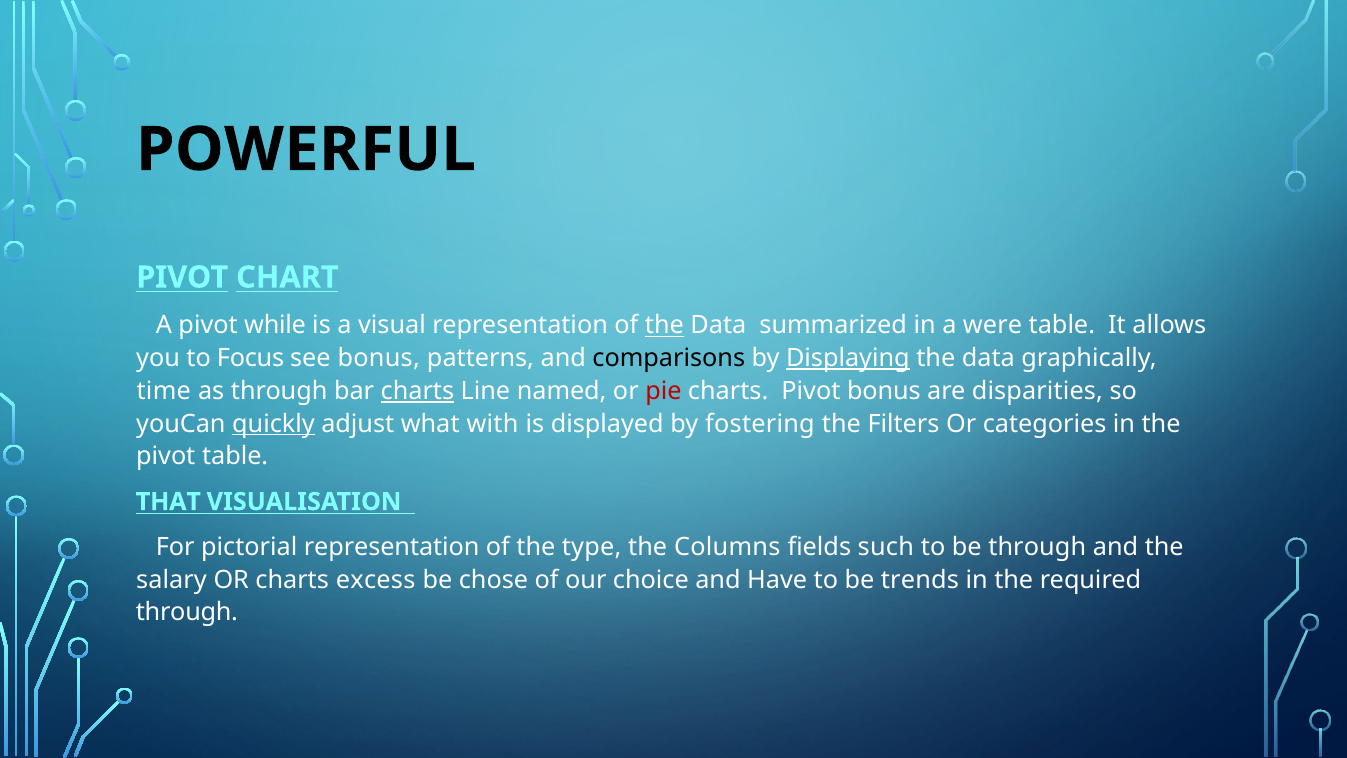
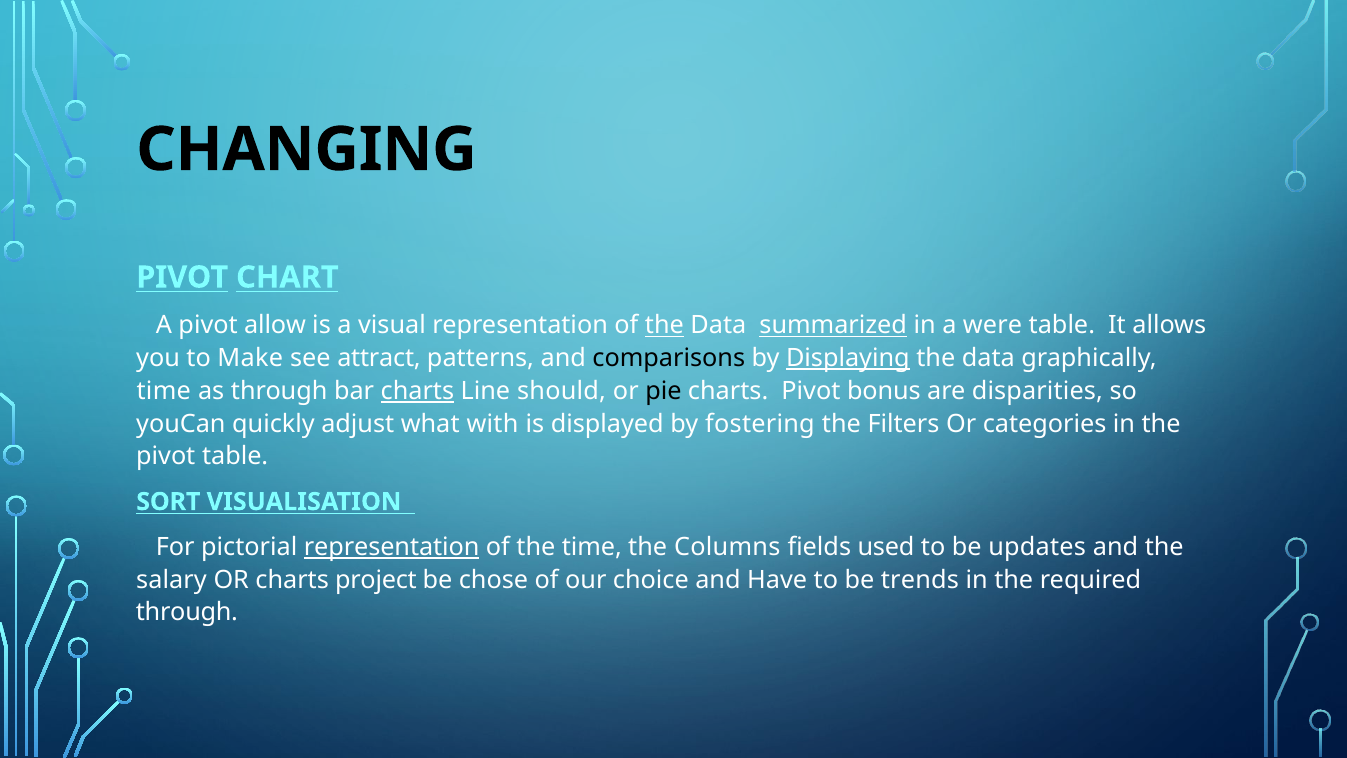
POWERFUL: POWERFUL -> CHANGING
while: while -> allow
summarized underline: none -> present
Focus: Focus -> Make
see bonus: bonus -> attract
named: named -> should
pie colour: red -> black
quickly underline: present -> none
THAT: THAT -> SORT
representation at (392, 547) underline: none -> present
the type: type -> time
such: such -> used
be through: through -> updates
excess: excess -> project
